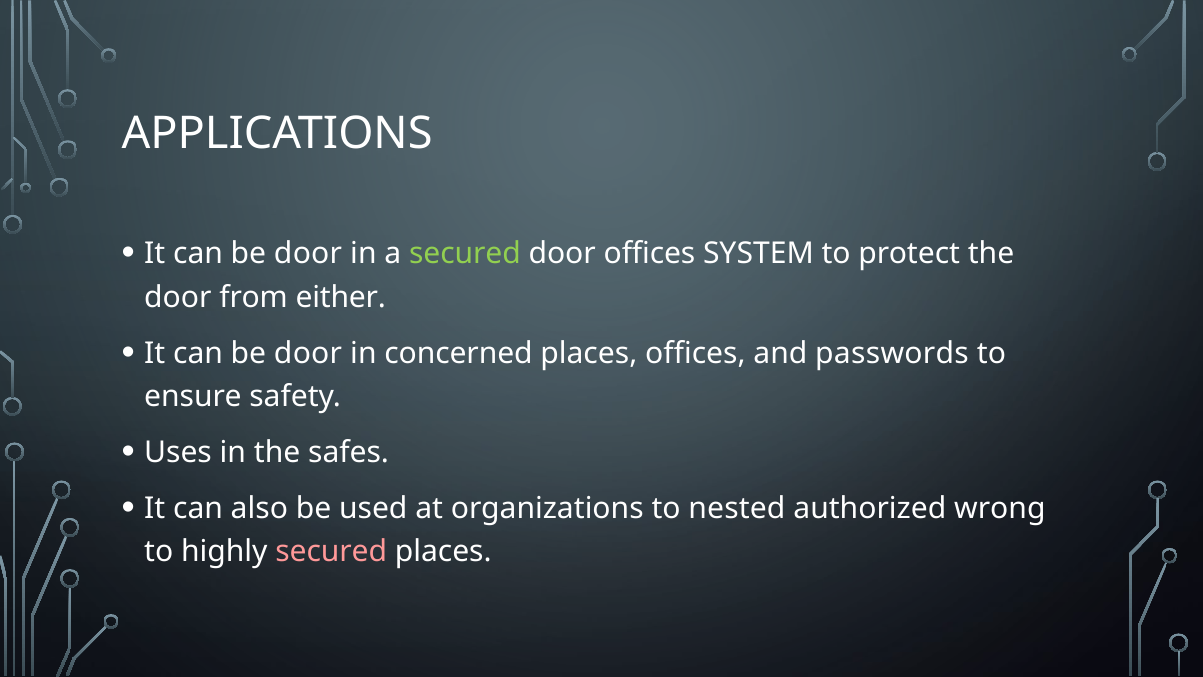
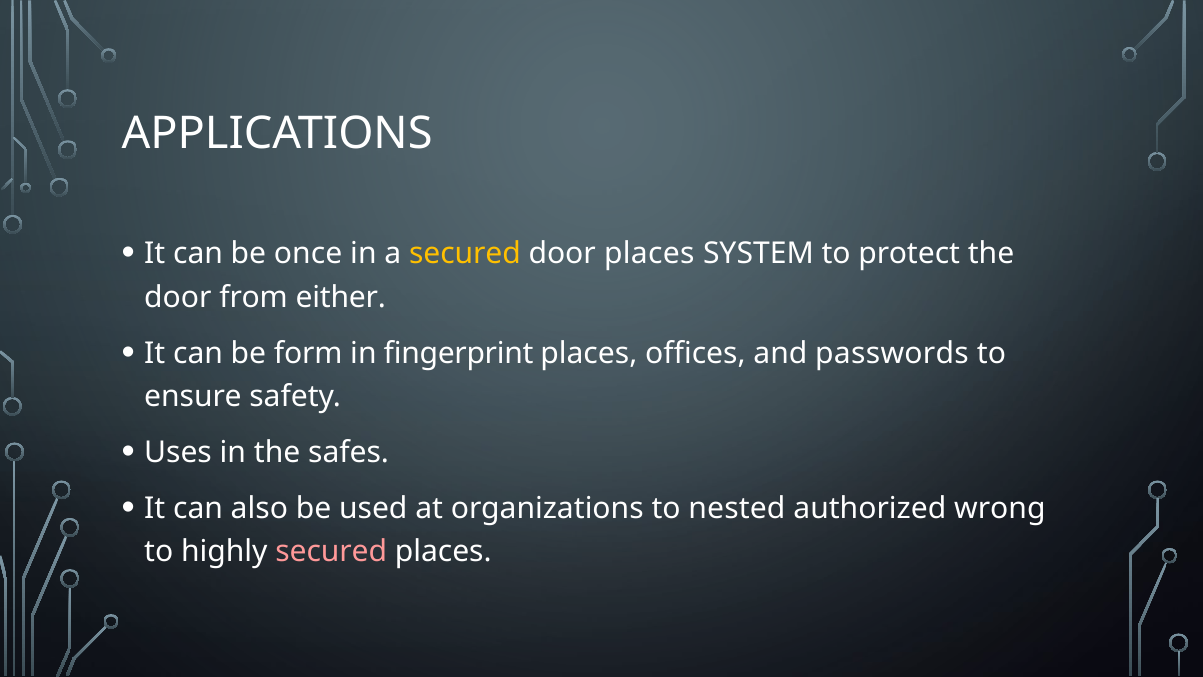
door at (308, 254): door -> once
secured at (465, 254) colour: light green -> yellow
door offices: offices -> places
door at (308, 353): door -> form
concerned: concerned -> fingerprint
